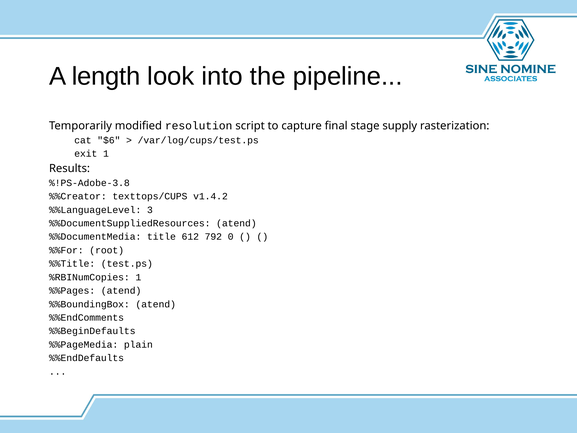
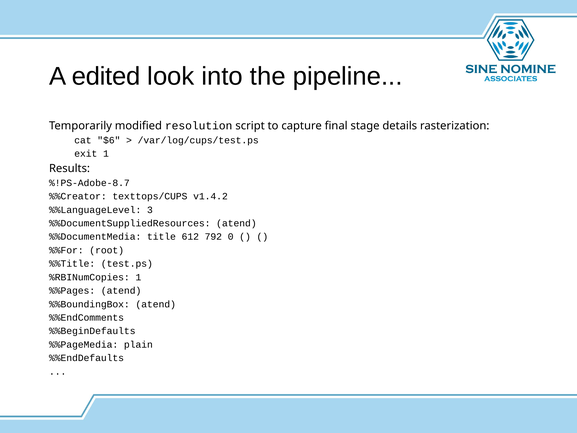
length: length -> edited
supply: supply -> details
%!PS-Adobe-3.8: %!PS-Adobe-3.8 -> %!PS-Adobe-8.7
